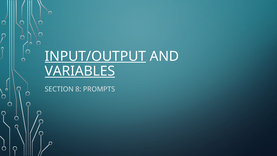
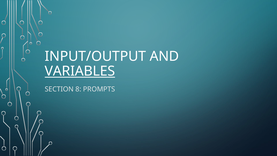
INPUT/OUTPUT underline: present -> none
